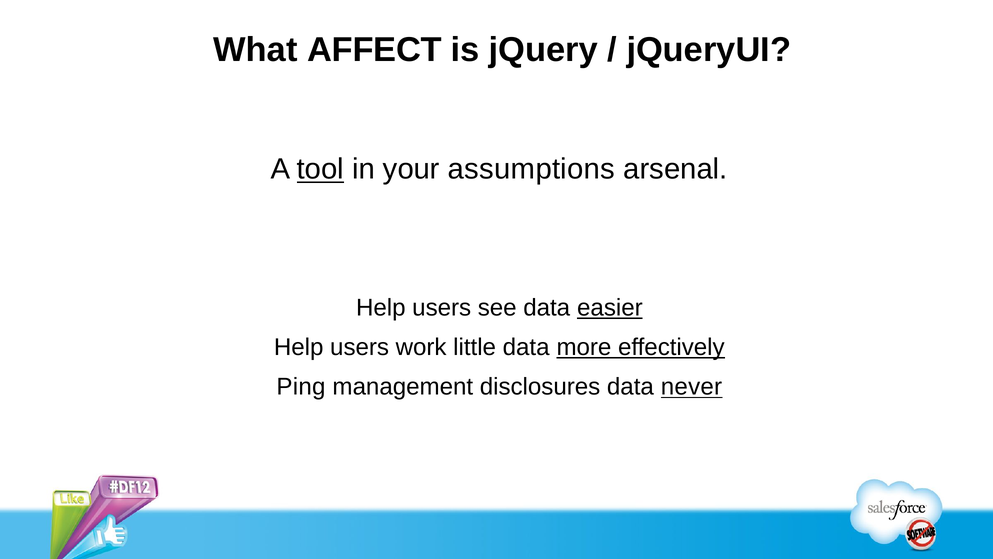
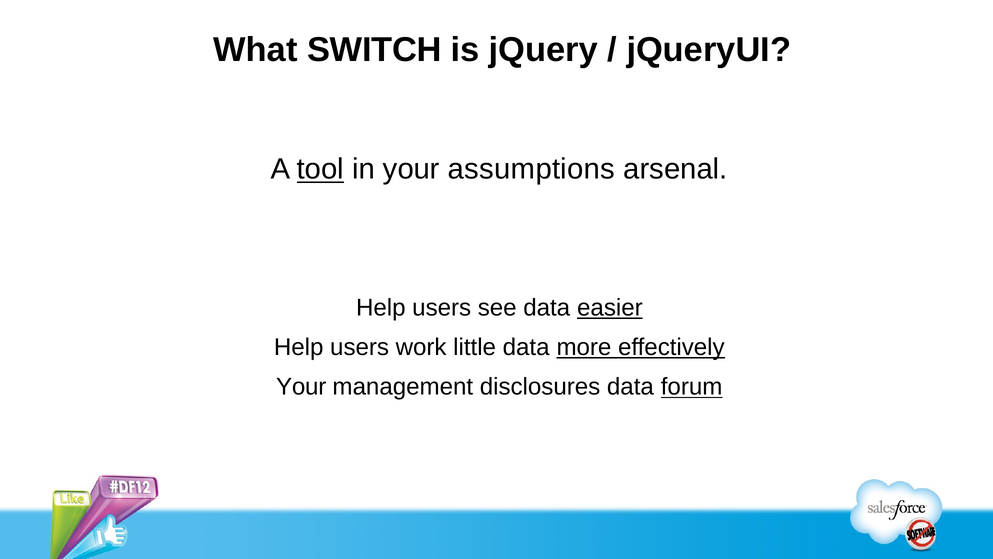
AFFECT: AFFECT -> SWITCH
Ping at (301, 387): Ping -> Your
never: never -> forum
